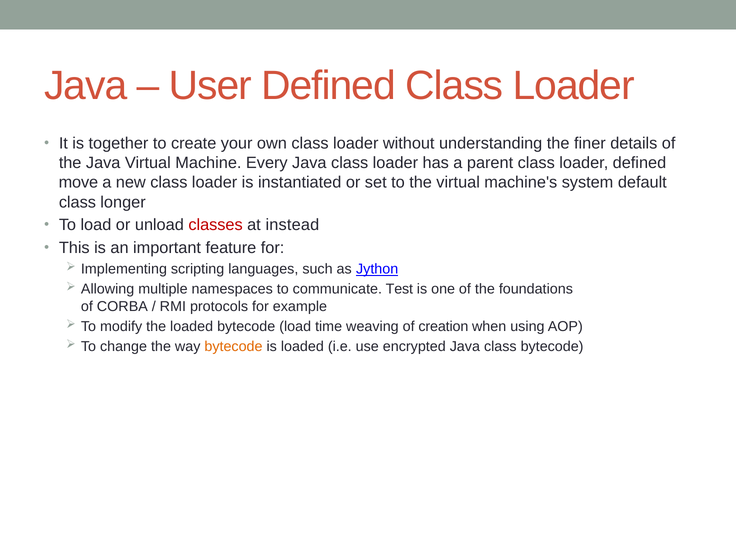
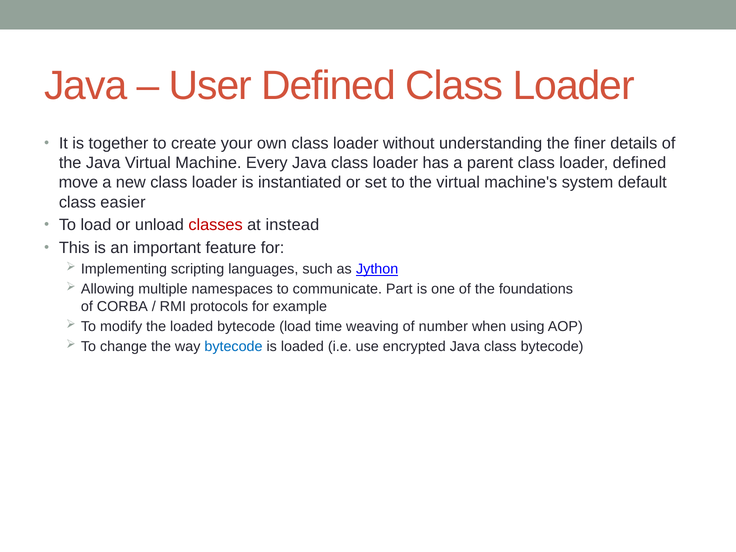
longer: longer -> easier
Test: Test -> Part
creation: creation -> number
bytecode at (233, 346) colour: orange -> blue
